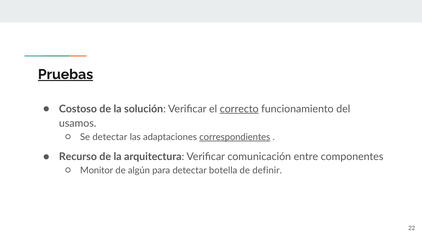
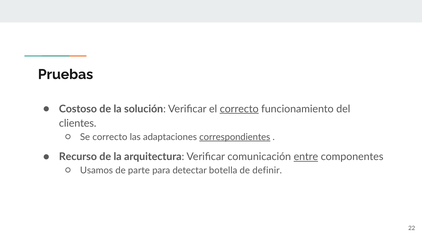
Pruebas underline: present -> none
usamos: usamos -> clientes
Se detectar: detectar -> correcto
entre underline: none -> present
Monitor: Monitor -> Usamos
algún: algún -> parte
